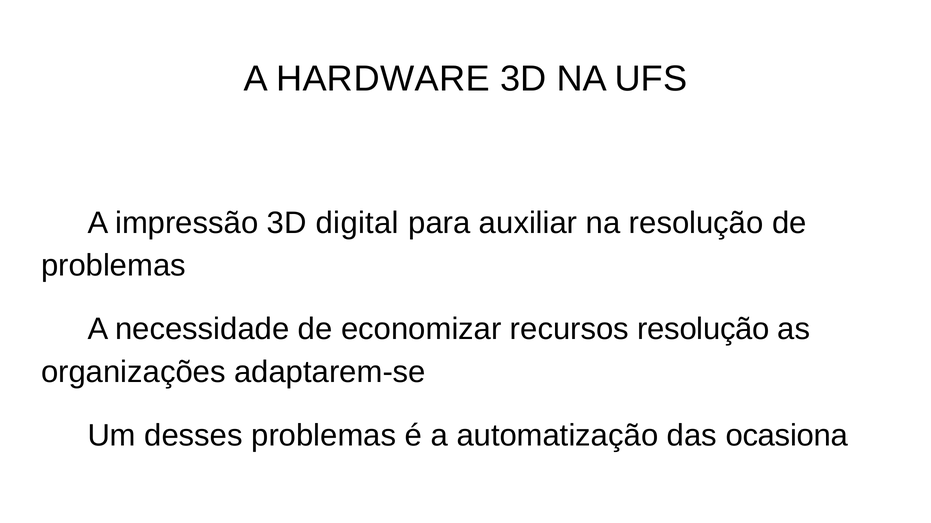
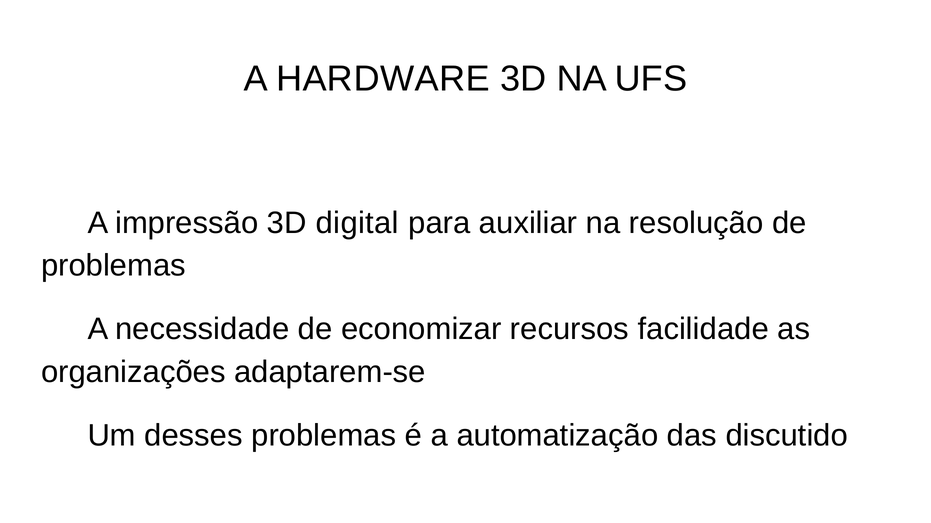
recursos resolução: resolução -> facilidade
ocasiona: ocasiona -> discutido
